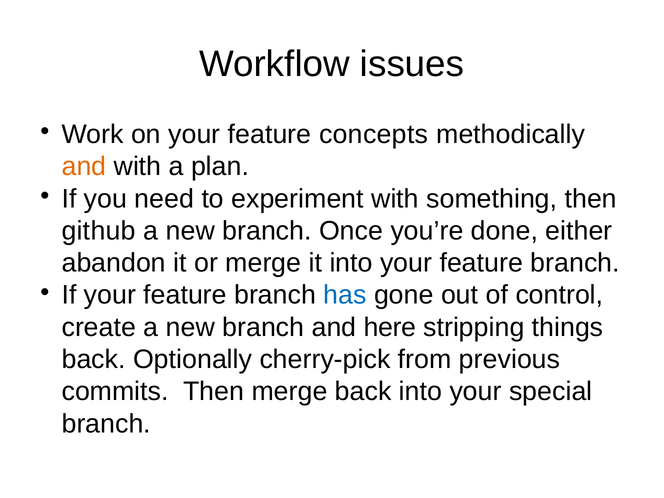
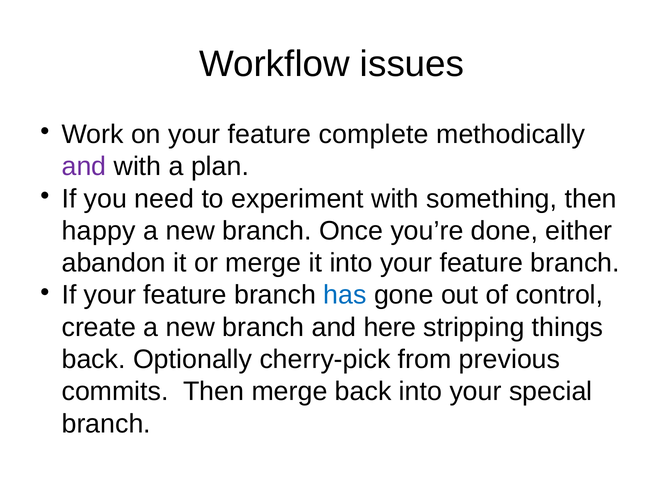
concepts: concepts -> complete
and at (84, 167) colour: orange -> purple
github: github -> happy
